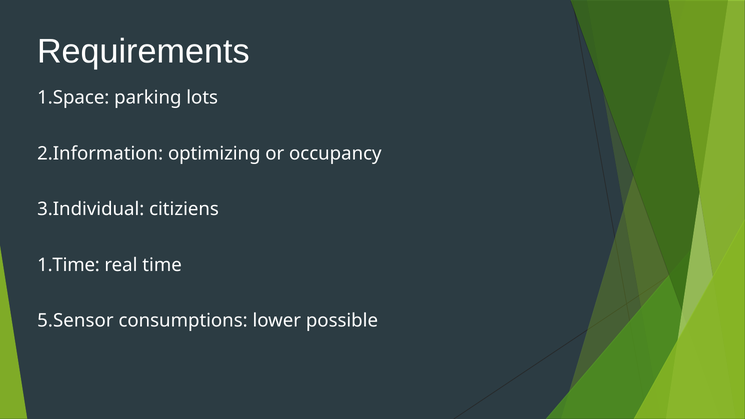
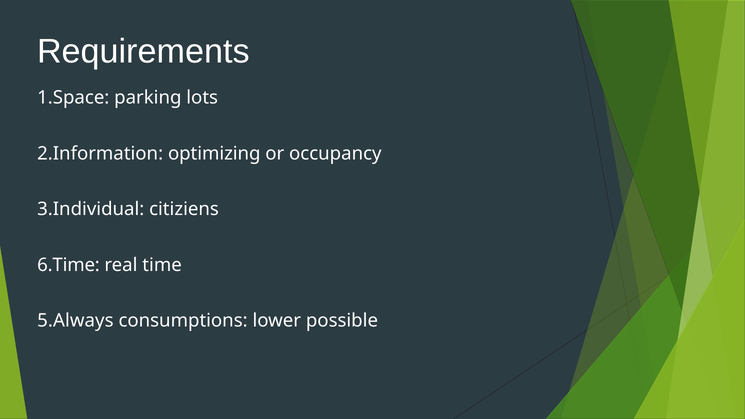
1.Time: 1.Time -> 6.Time
5.Sensor: 5.Sensor -> 5.Always
